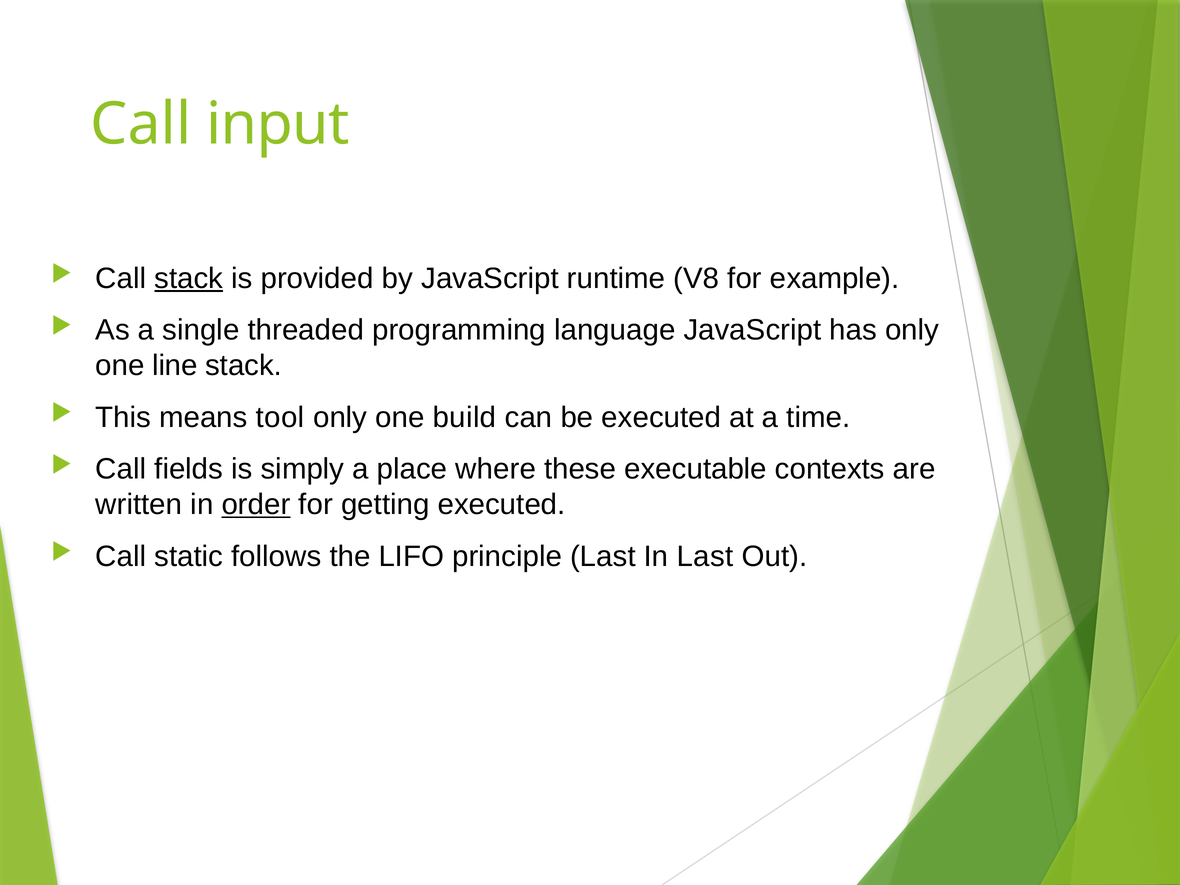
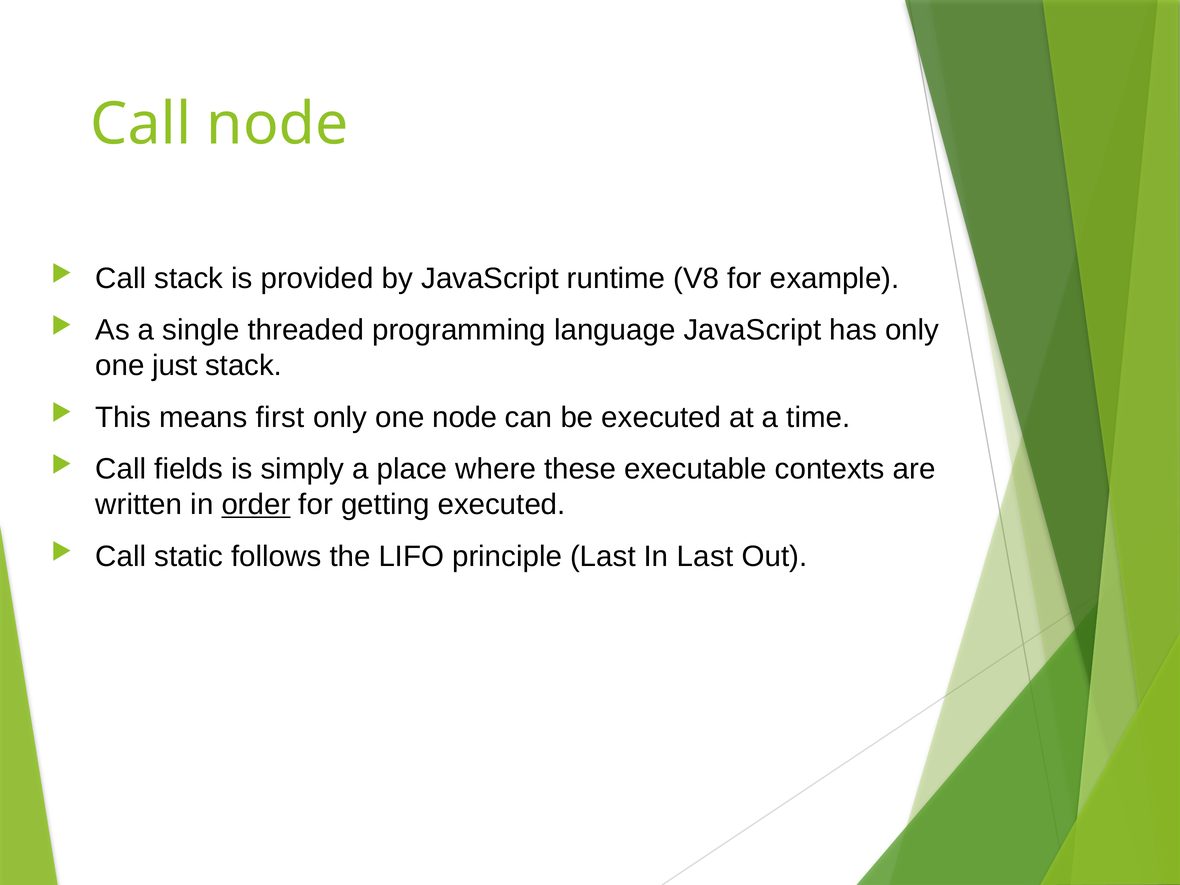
Call input: input -> node
stack at (189, 278) underline: present -> none
line: line -> just
tool: tool -> first
one build: build -> node
